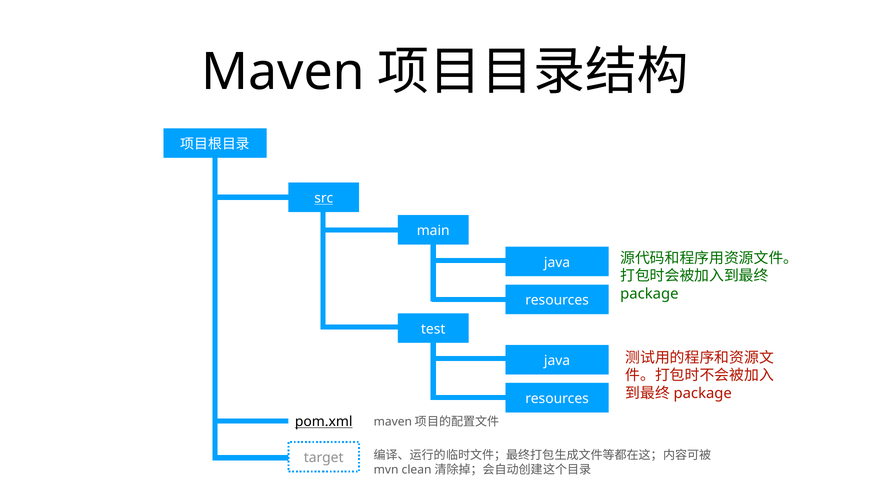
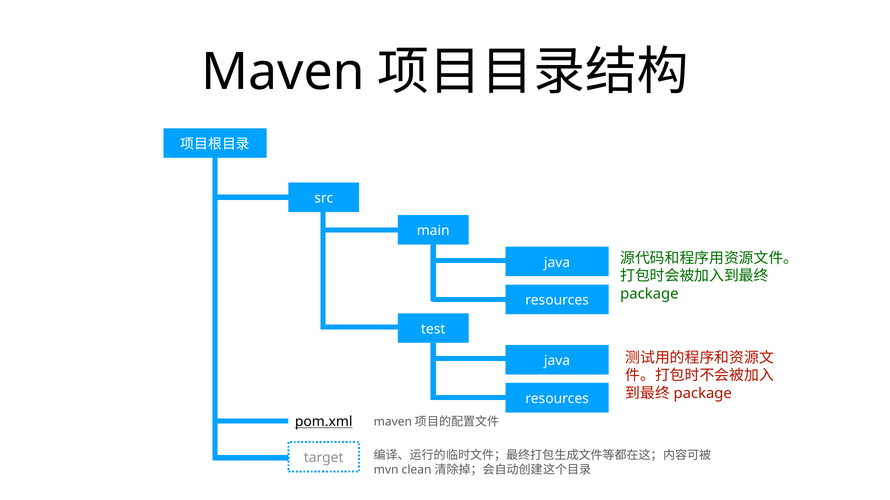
src underline: present -> none
